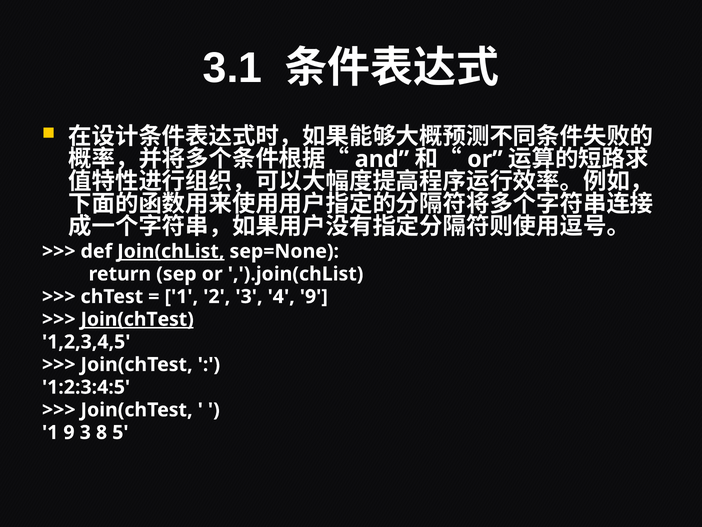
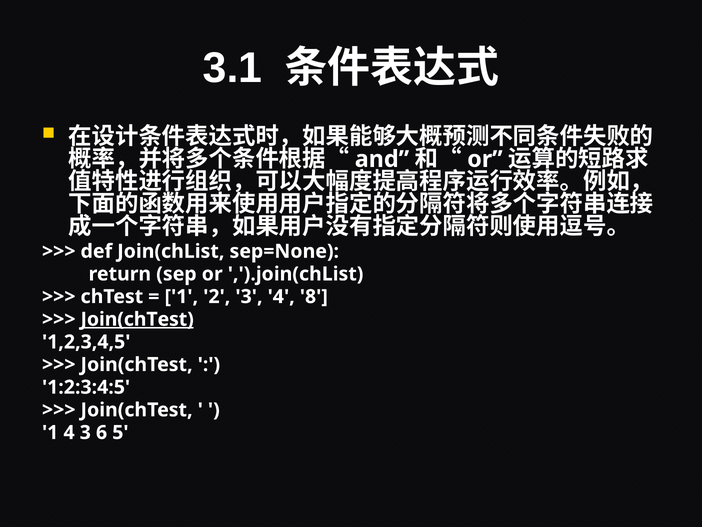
Join(chList underline: present -> none
4 9: 9 -> 8
1 9: 9 -> 4
8: 8 -> 6
